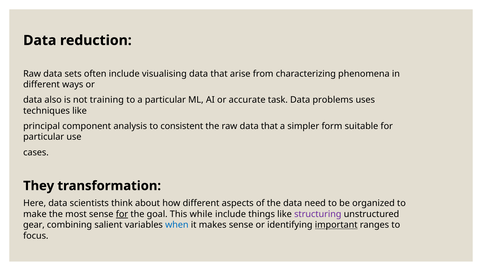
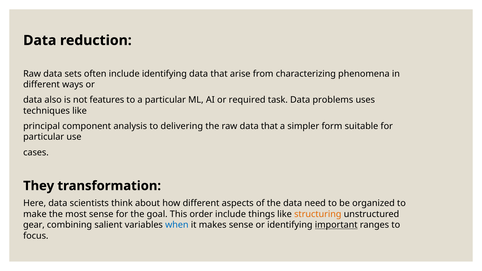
include visualising: visualising -> identifying
training: training -> features
accurate: accurate -> required
consistent: consistent -> delivering
for at (122, 214) underline: present -> none
while: while -> order
structuring colour: purple -> orange
